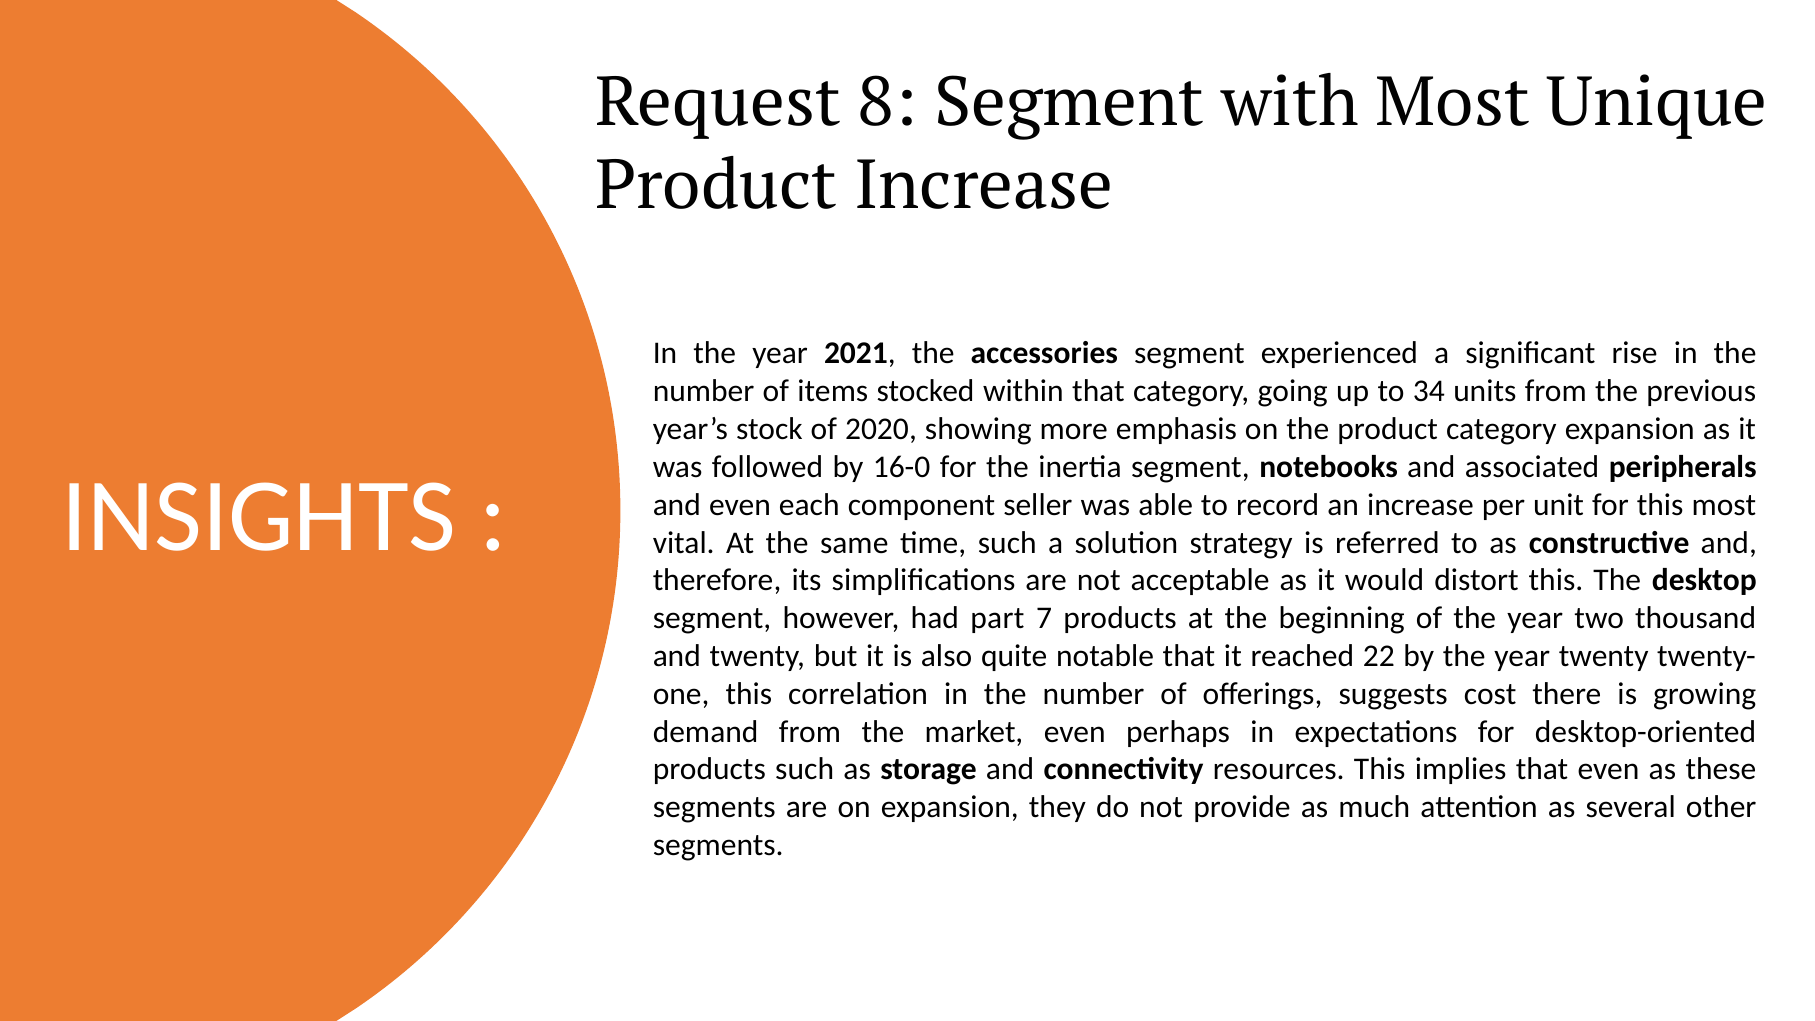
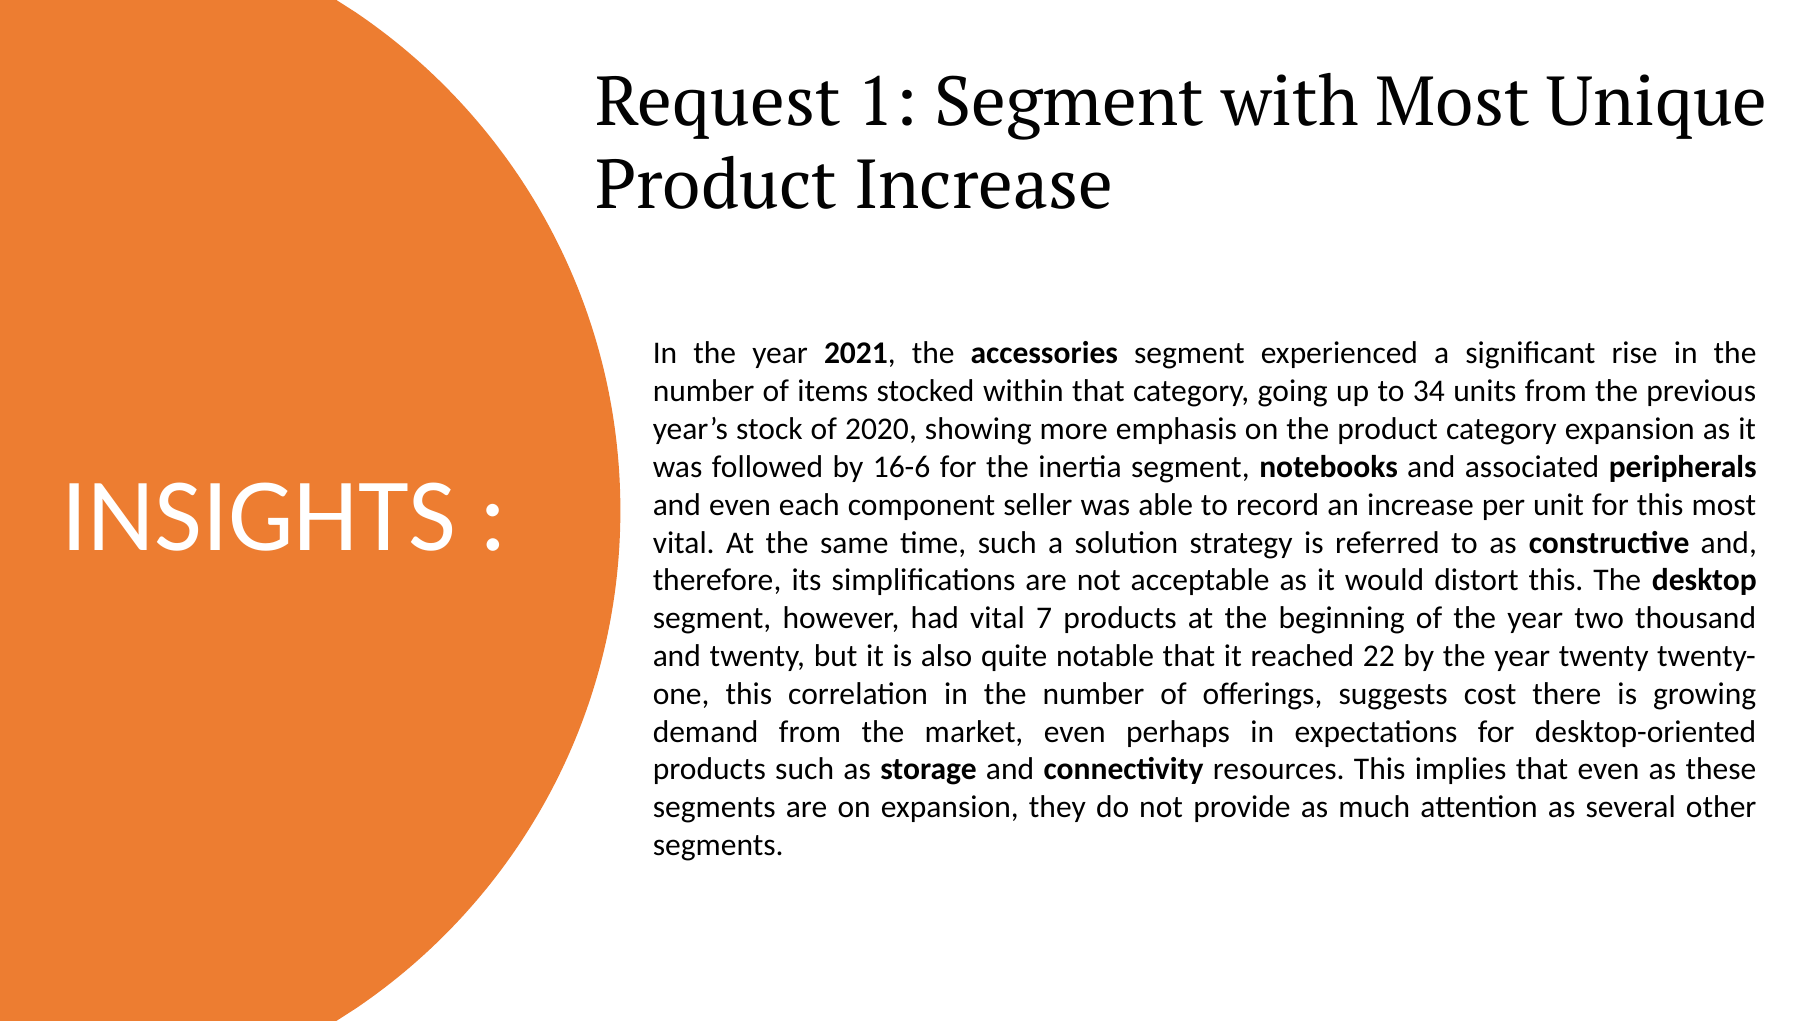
8: 8 -> 1
16-0: 16-0 -> 16-6
had part: part -> vital
